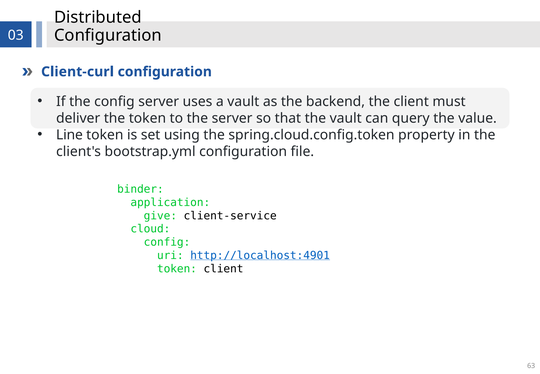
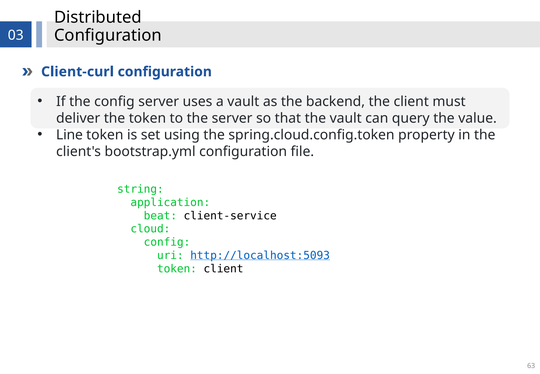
binder: binder -> string
give: give -> beat
http://localhost:4901: http://localhost:4901 -> http://localhost:5093
